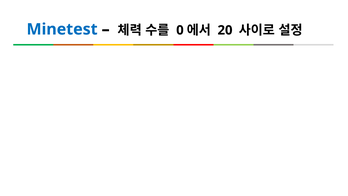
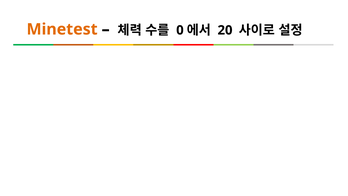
Minetest colour: blue -> orange
